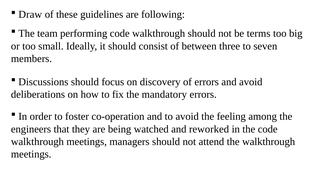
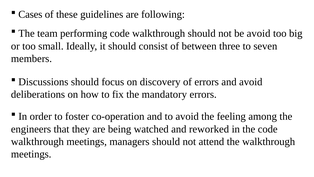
Draw: Draw -> Cases
be terms: terms -> avoid
